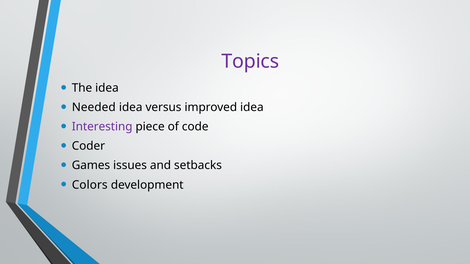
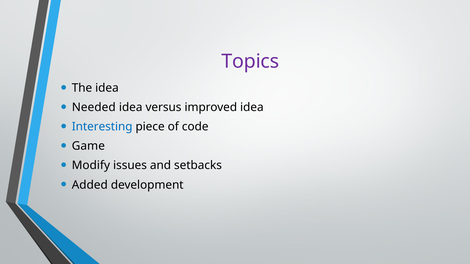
Interesting colour: purple -> blue
Coder: Coder -> Game
Games: Games -> Modify
Colors: Colors -> Added
